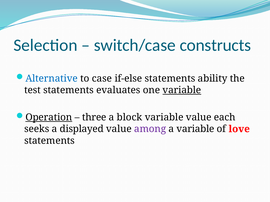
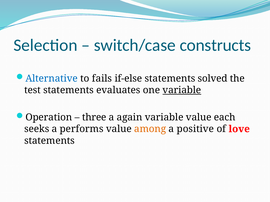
case: case -> fails
ability: ability -> solved
Operation underline: present -> none
block: block -> again
displayed: displayed -> performs
among colour: purple -> orange
a variable: variable -> positive
